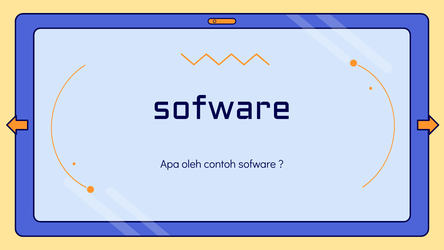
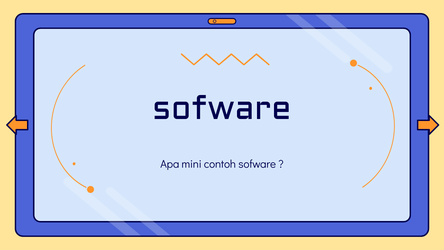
oleh: oleh -> mini
